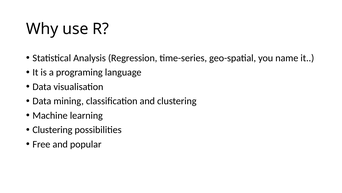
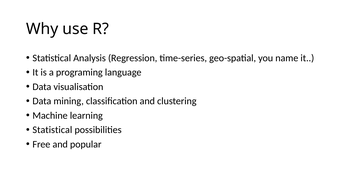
Clustering at (52, 130): Clustering -> Statistical
